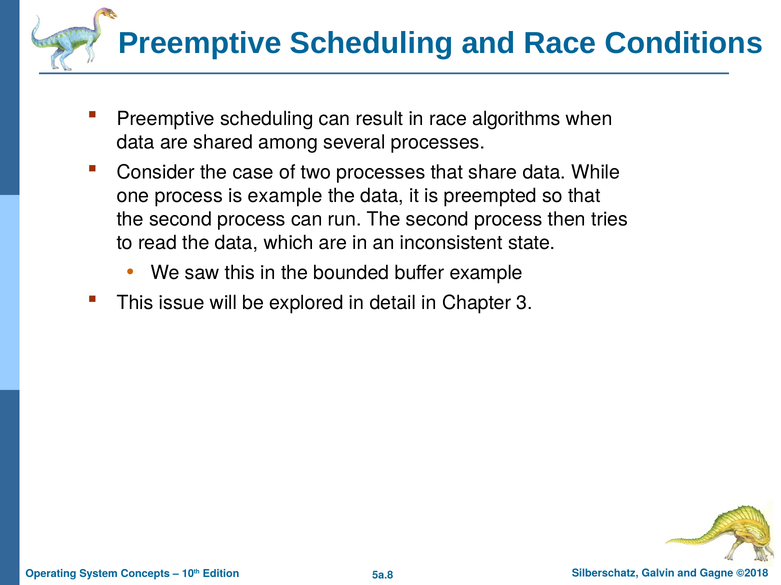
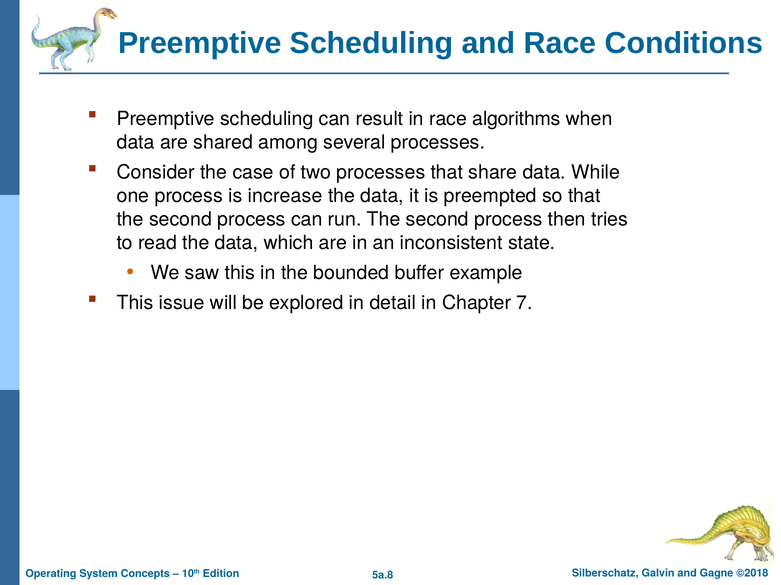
is example: example -> increase
3: 3 -> 7
